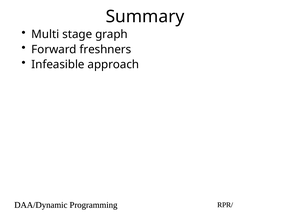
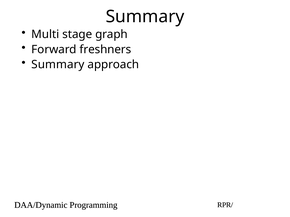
Infeasible at (58, 65): Infeasible -> Summary
